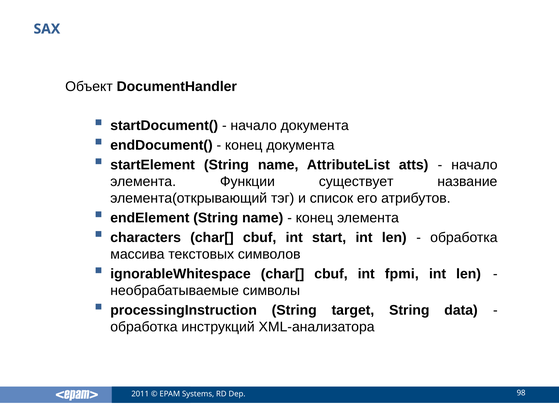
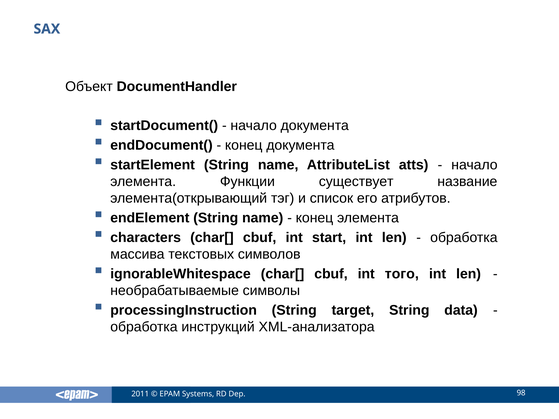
fpmi: fpmi -> того
